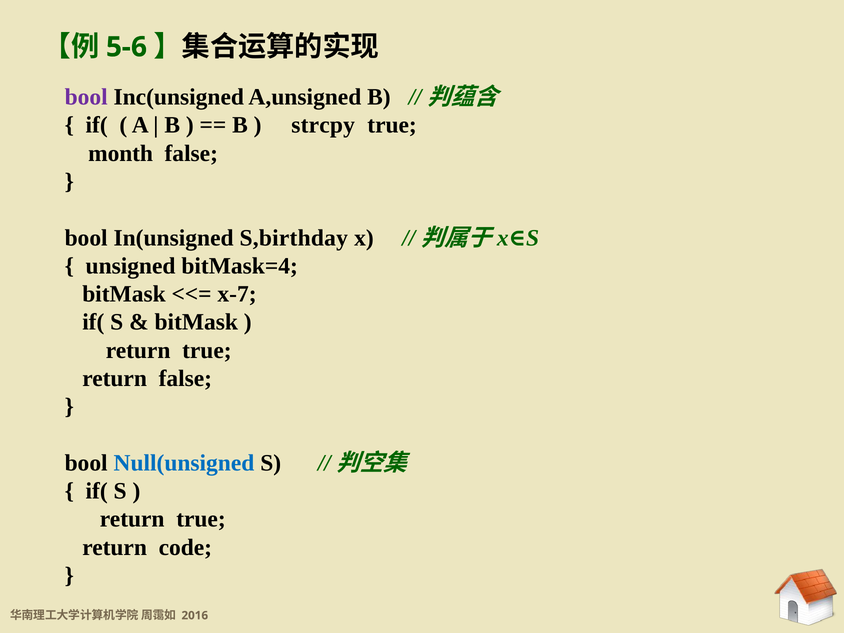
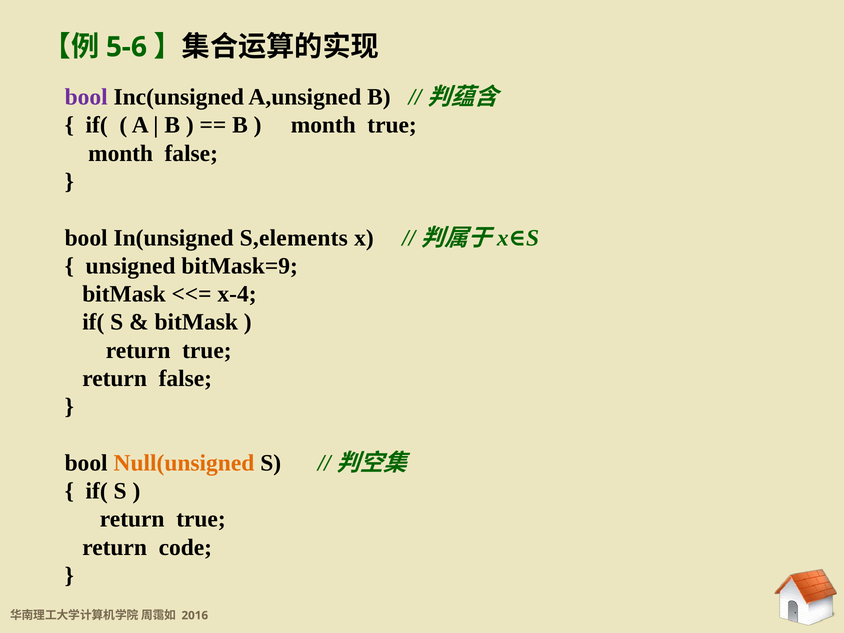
strcpy at (323, 125): strcpy -> month
S,birthday: S,birthday -> S,elements
bitMask=4: bitMask=4 -> bitMask=9
x-7: x-7 -> x-4
Null(unsigned colour: blue -> orange
